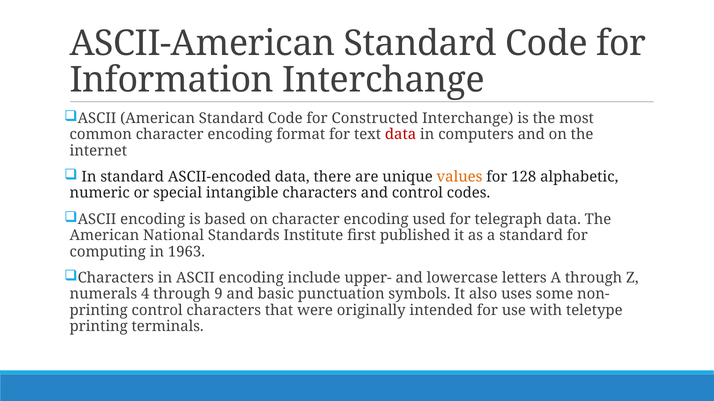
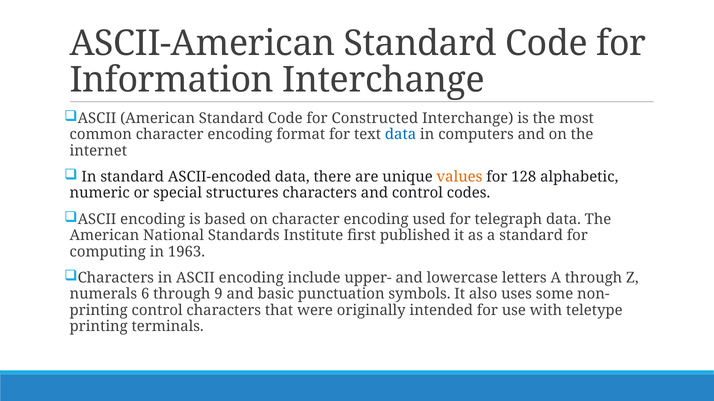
data at (401, 135) colour: red -> blue
intangible: intangible -> structures
4: 4 -> 6
